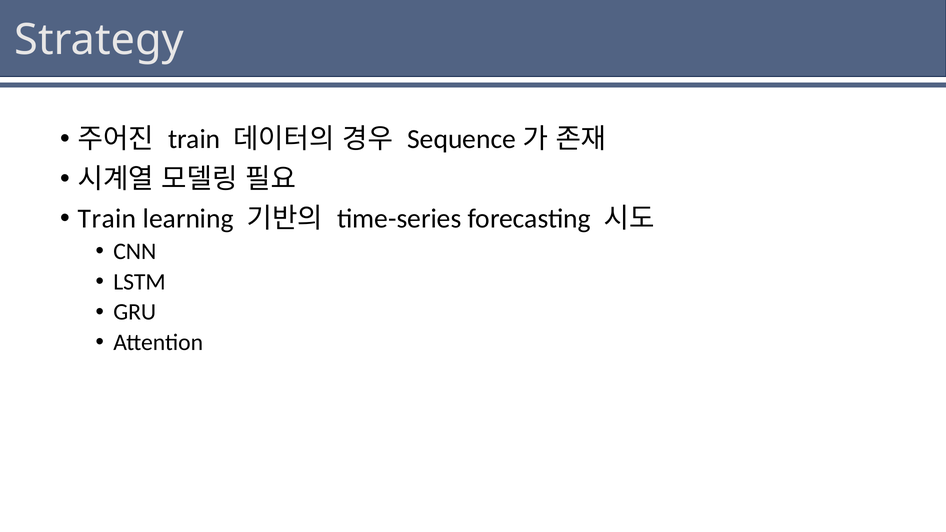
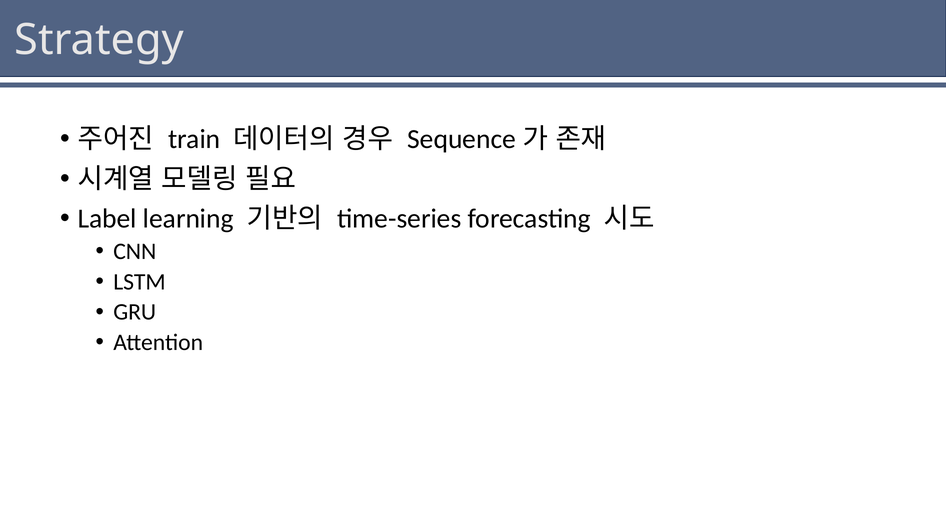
Train at (107, 219): Train -> Label
